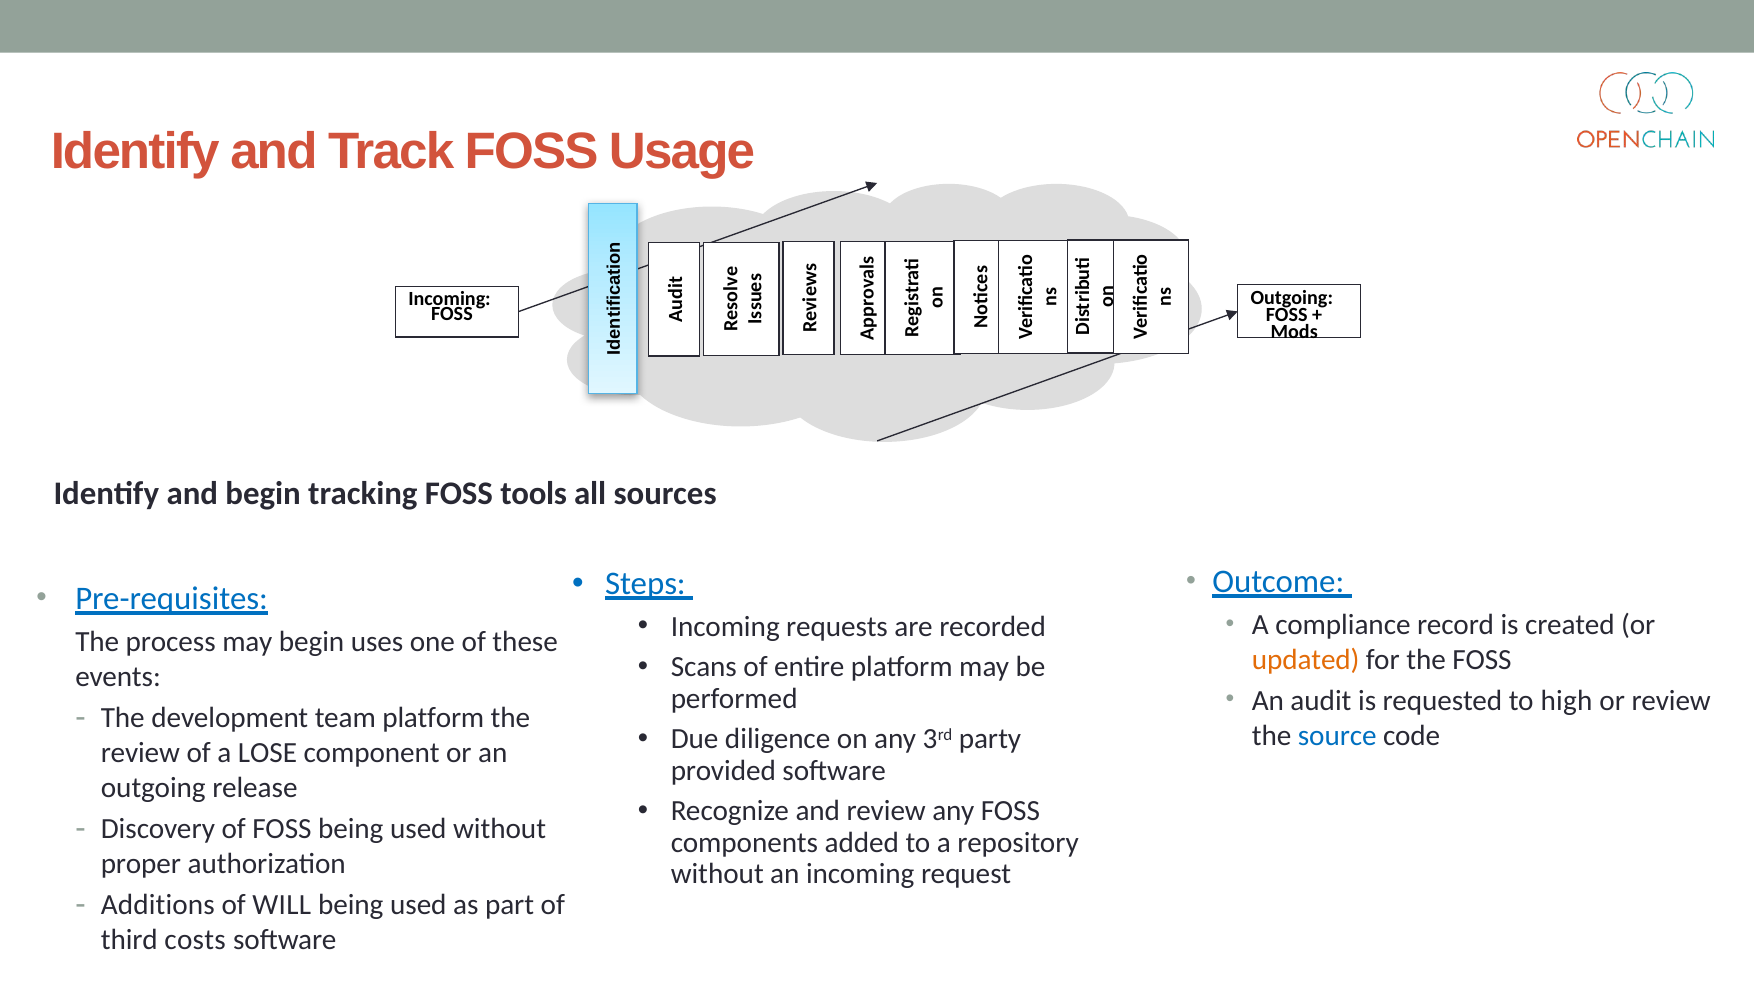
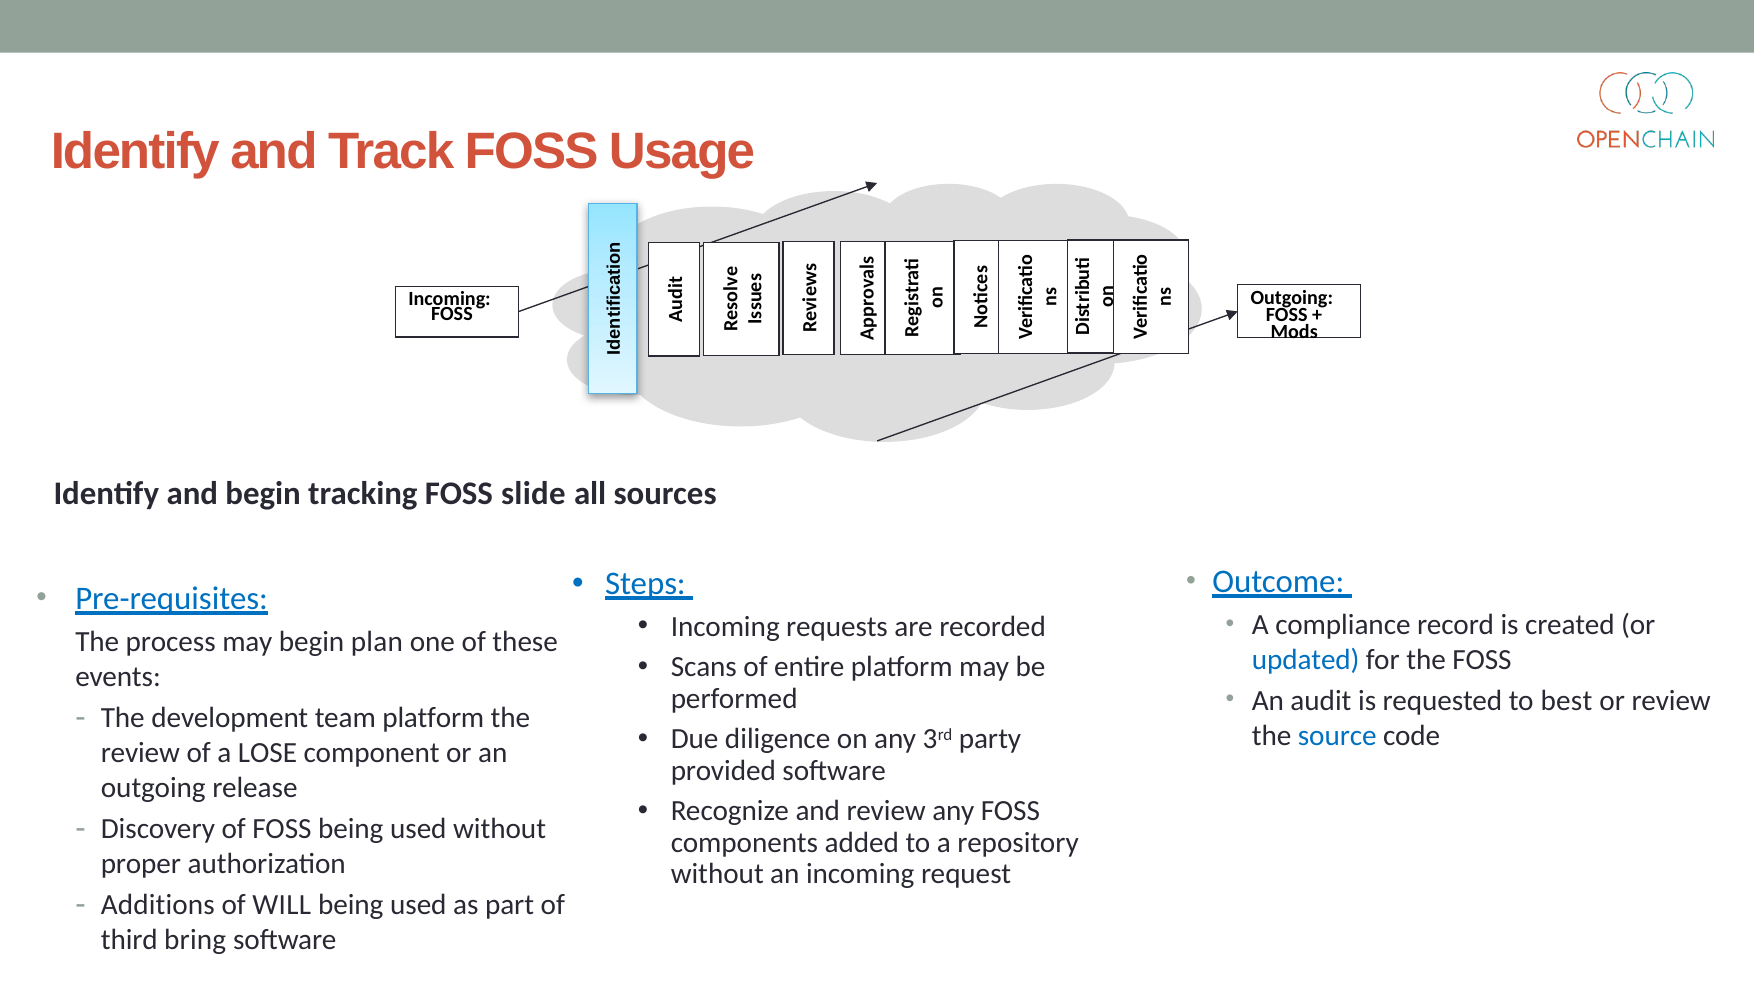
tools: tools -> slide
uses: uses -> plan
updated colour: orange -> blue
high: high -> best
costs: costs -> bring
